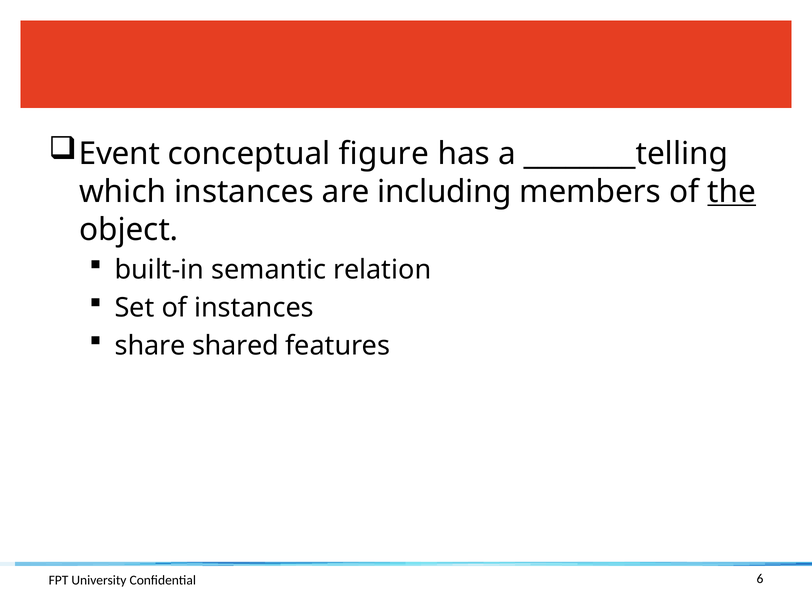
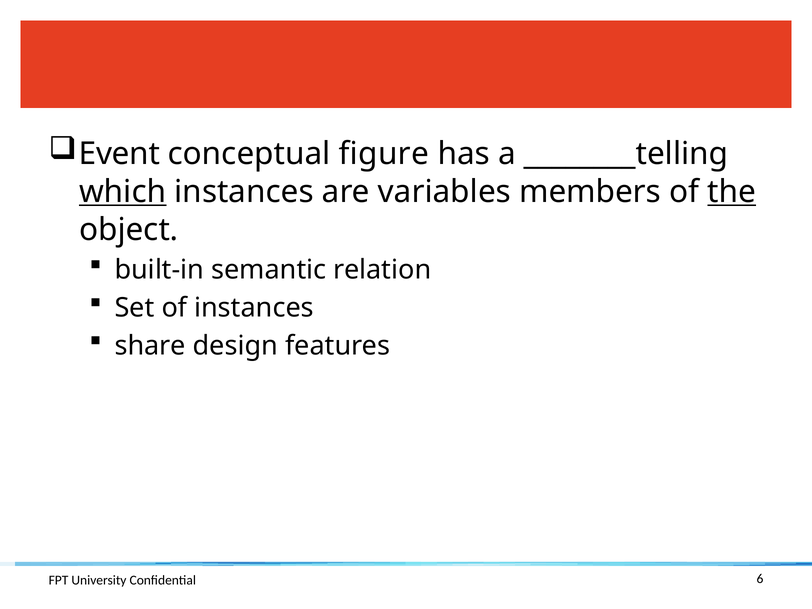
which underline: none -> present
including: including -> variables
shared: shared -> design
